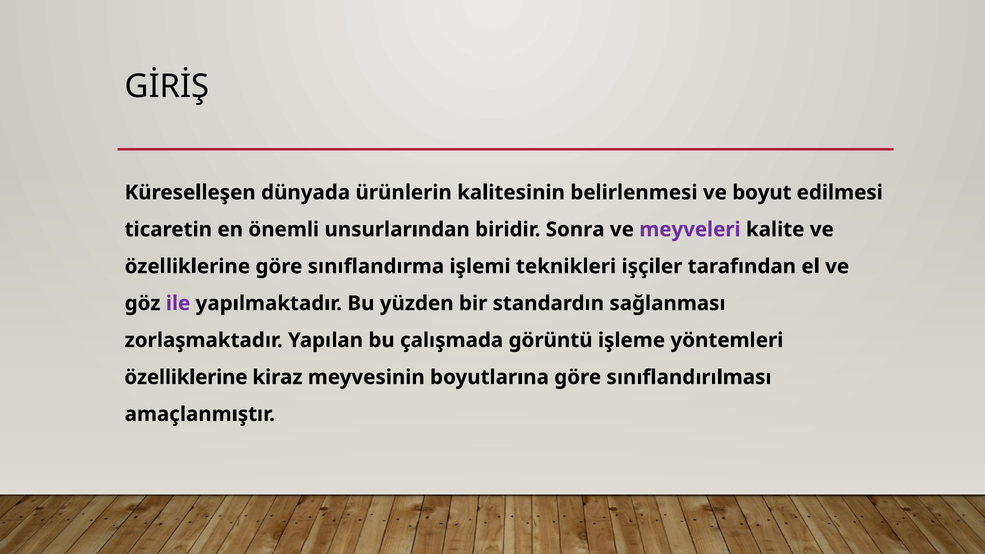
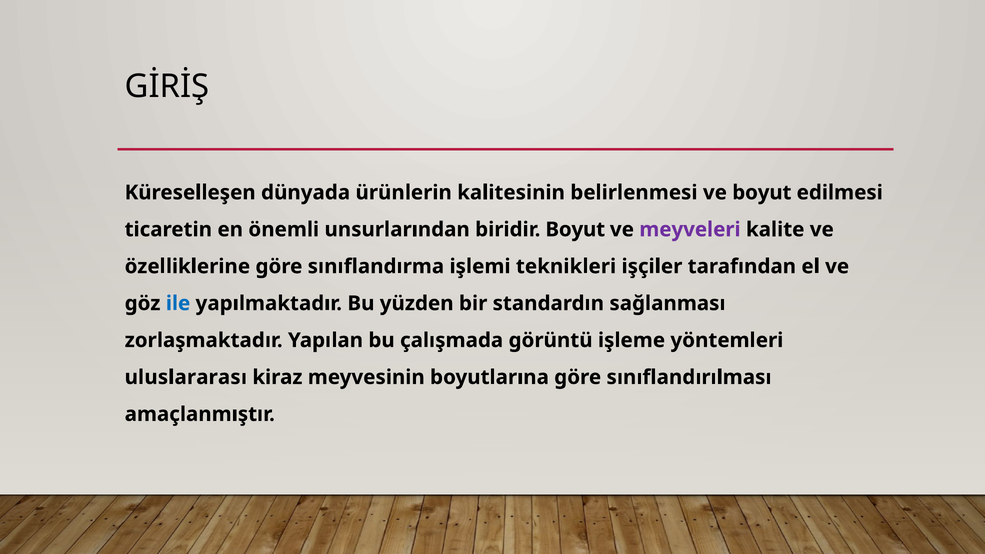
biridir Sonra: Sonra -> Boyut
ile colour: purple -> blue
özelliklerine at (186, 377): özelliklerine -> uluslararası
